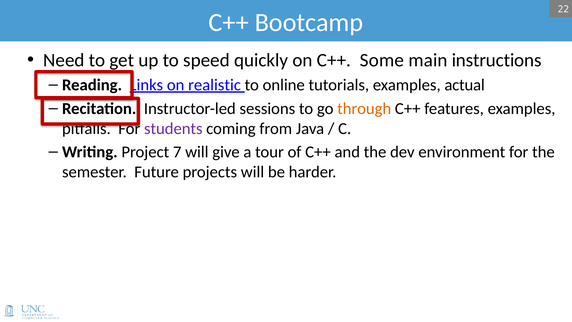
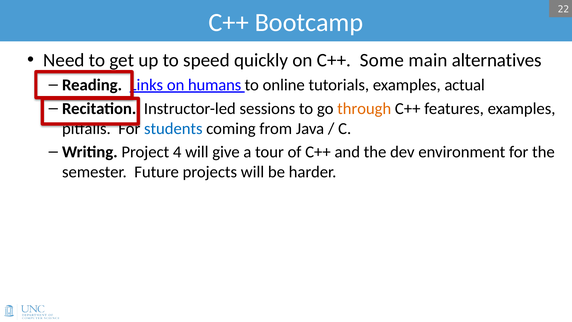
instructions: instructions -> alternatives
realistic: realistic -> humans
students colour: purple -> blue
7: 7 -> 4
